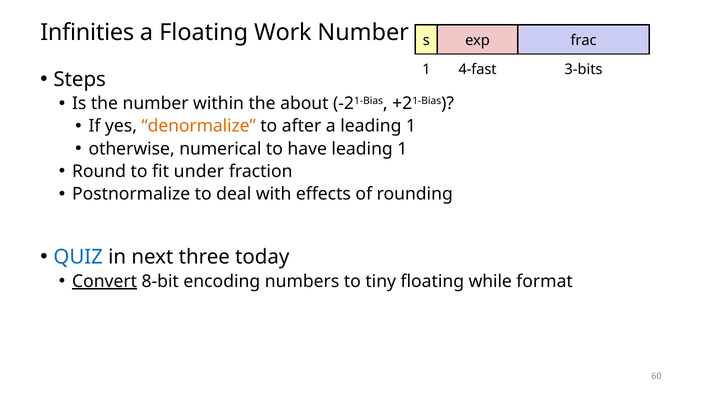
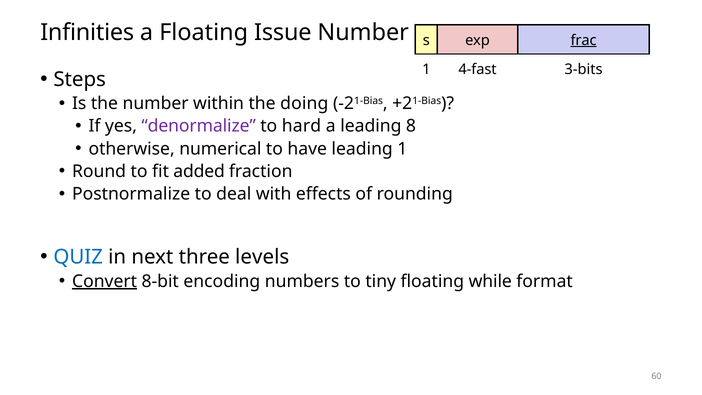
Work: Work -> Issue
frac underline: none -> present
about: about -> doing
denormalize colour: orange -> purple
after: after -> hard
a leading 1: 1 -> 8
under: under -> added
today: today -> levels
